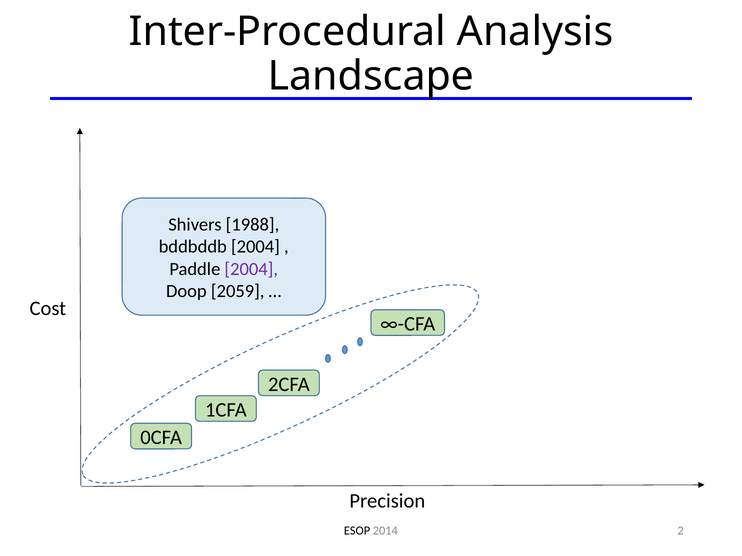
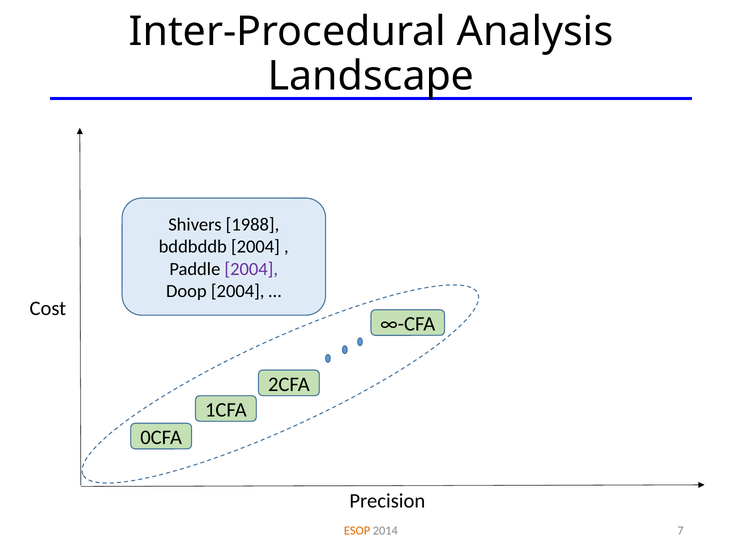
Doop 2059: 2059 -> 2004
ESOP colour: black -> orange
2: 2 -> 7
